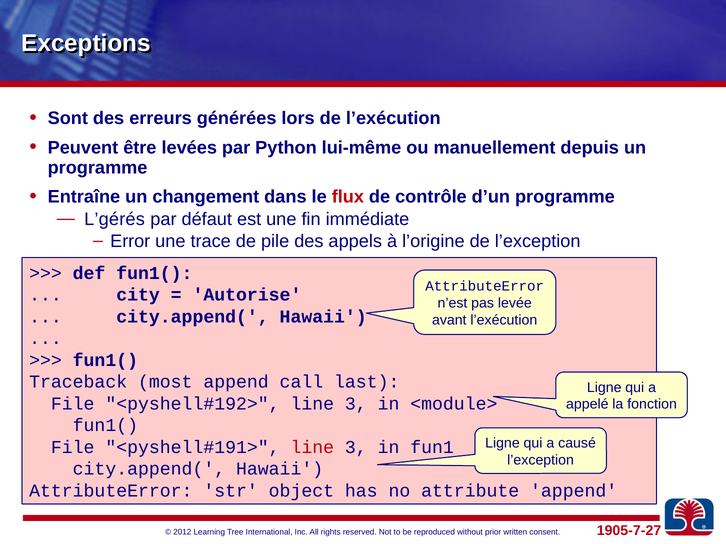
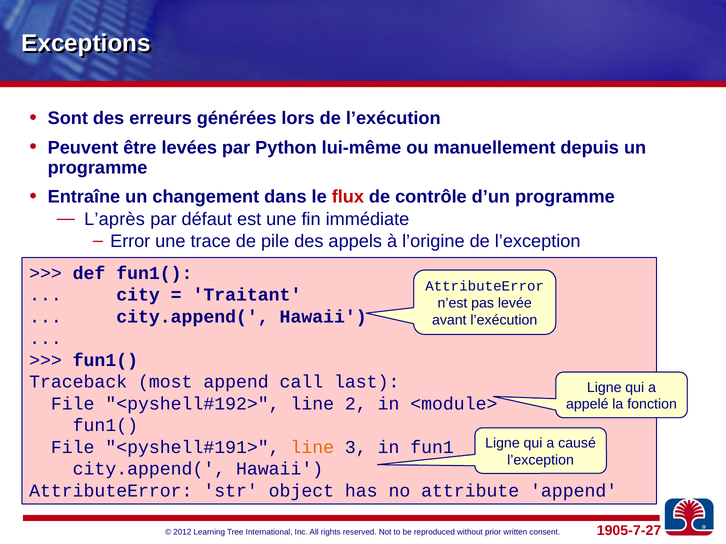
L’gérés: L’gérés -> L’après
Autorise: Autorise -> Traitant
3 at (356, 404): 3 -> 2
line at (312, 448) colour: red -> orange
